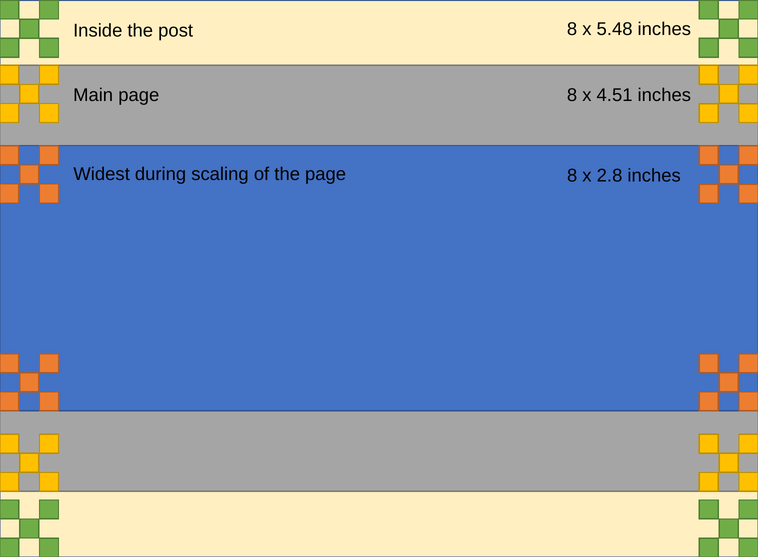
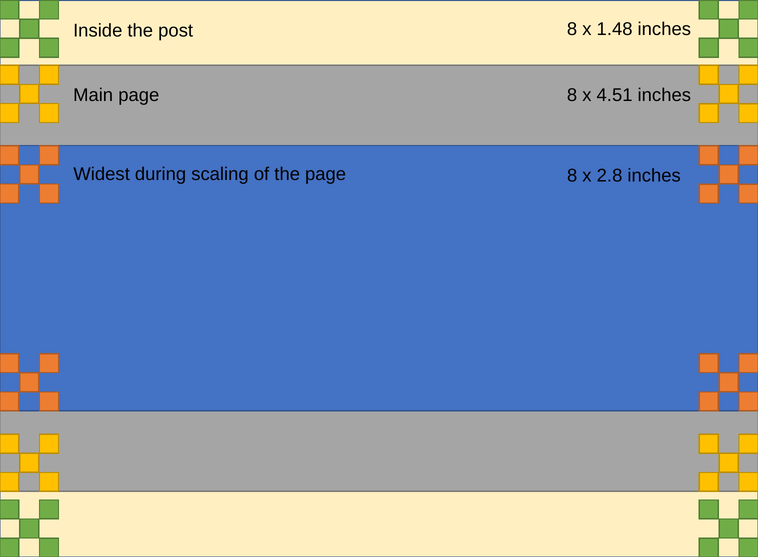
5.48: 5.48 -> 1.48
